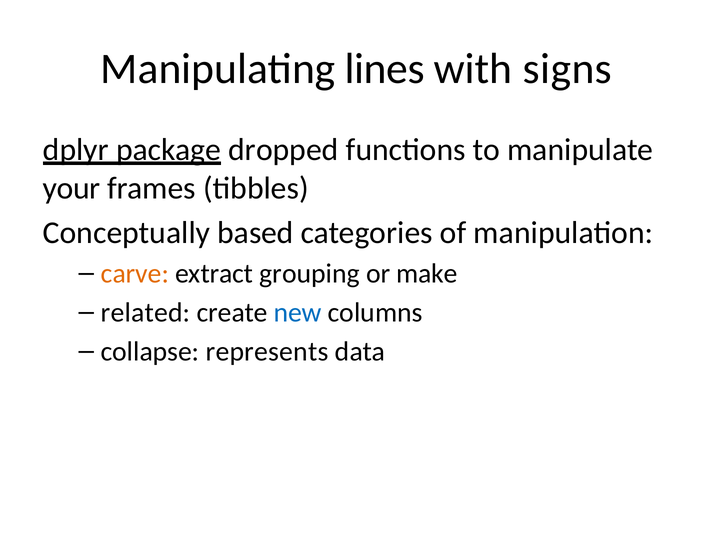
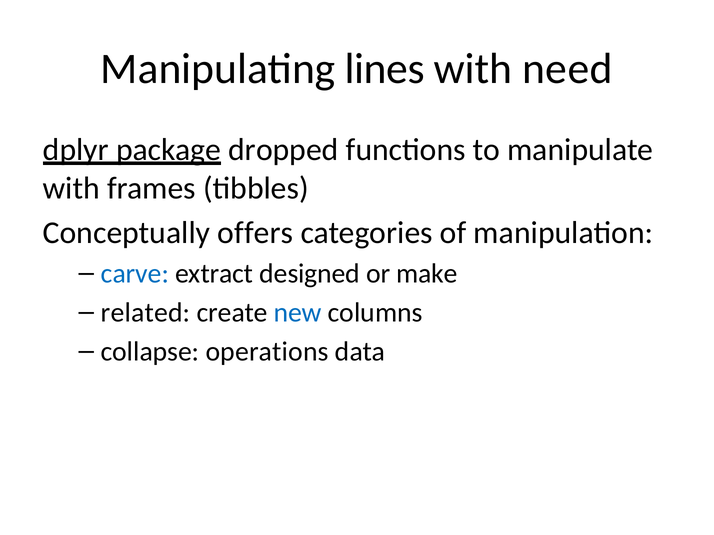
signs: signs -> need
your at (71, 189): your -> with
based: based -> offers
carve colour: orange -> blue
grouping: grouping -> designed
represents: represents -> operations
